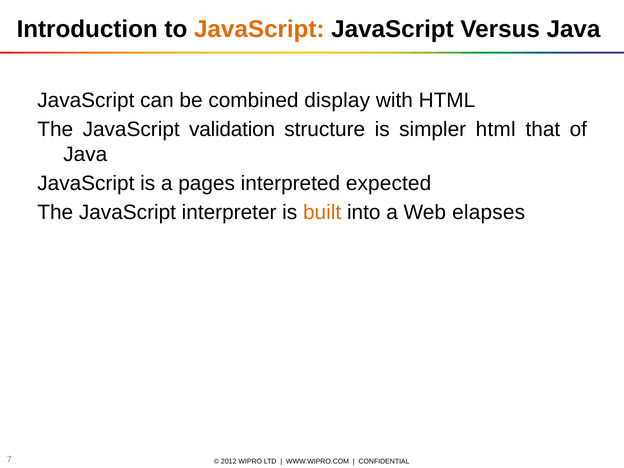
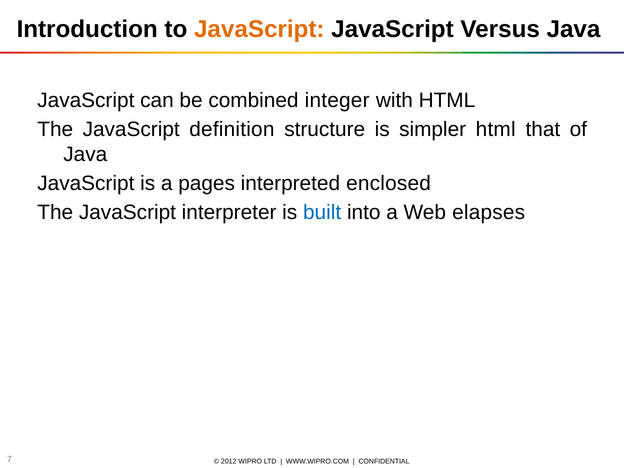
display: display -> integer
validation: validation -> definition
expected: expected -> enclosed
built colour: orange -> blue
